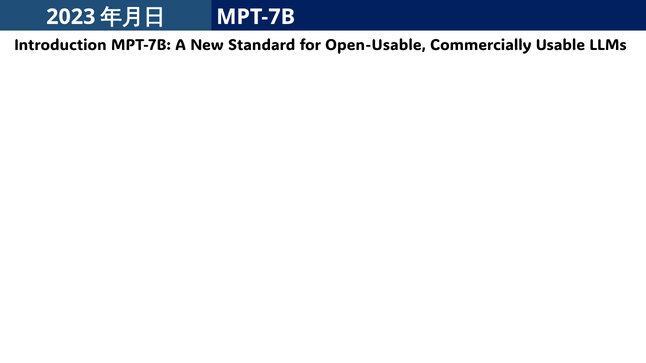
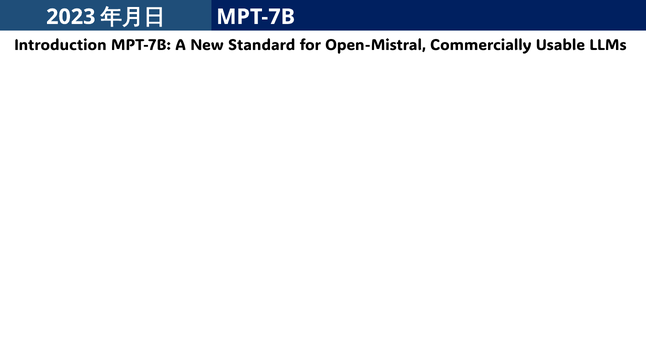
Open-Usable: Open-Usable -> Open-Mistral
